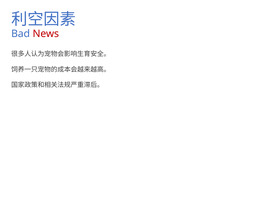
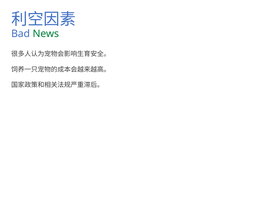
News colour: red -> green
